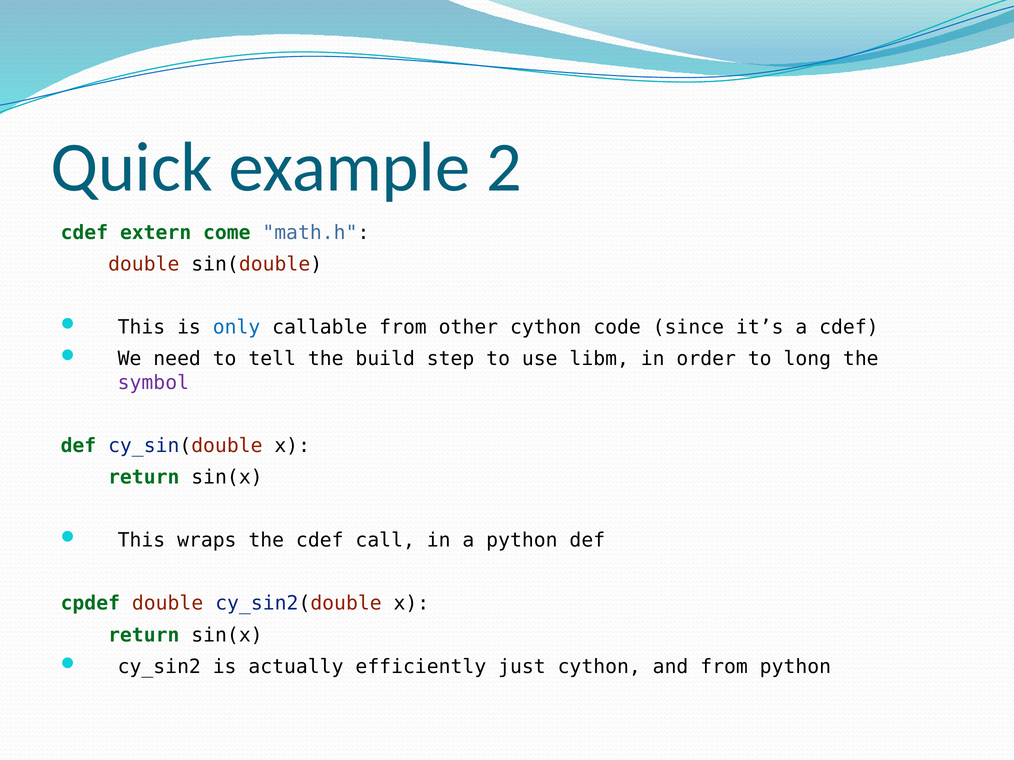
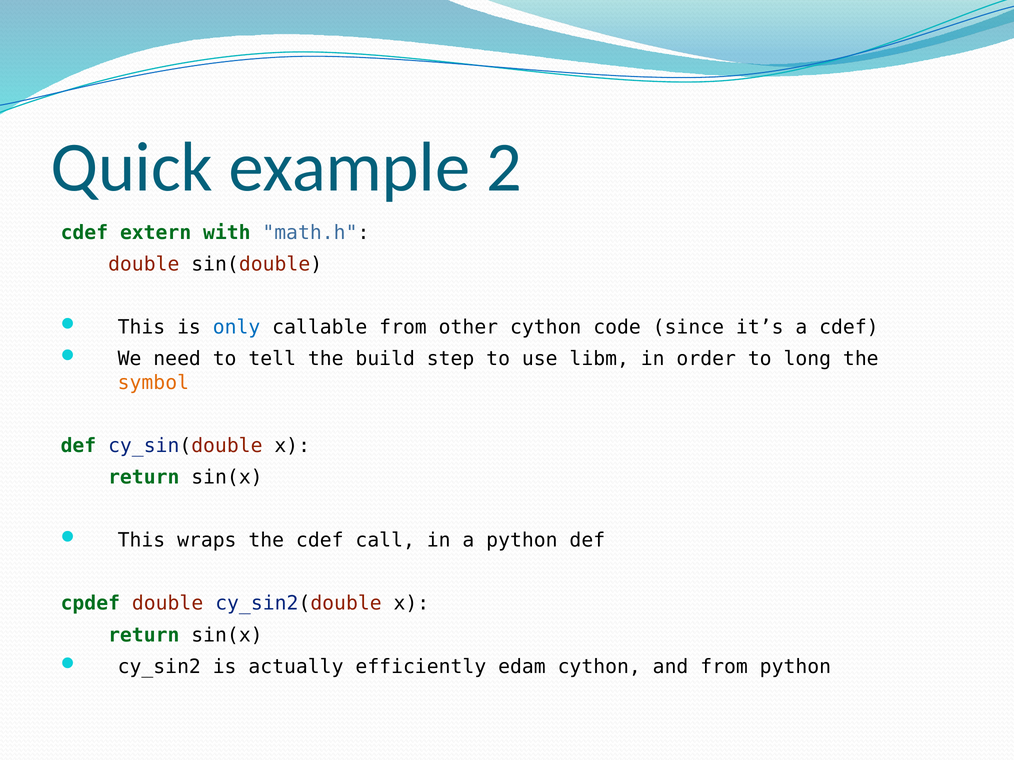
come: come -> with
symbol colour: purple -> orange
just: just -> edam
